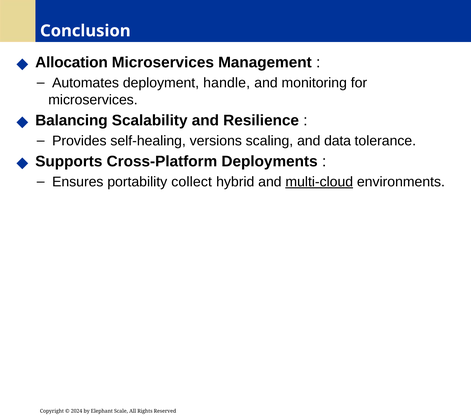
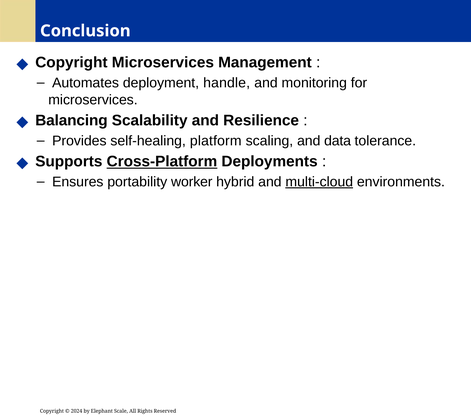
Allocation at (71, 63): Allocation -> Copyright
versions: versions -> platform
Cross-Platform underline: none -> present
collect: collect -> worker
